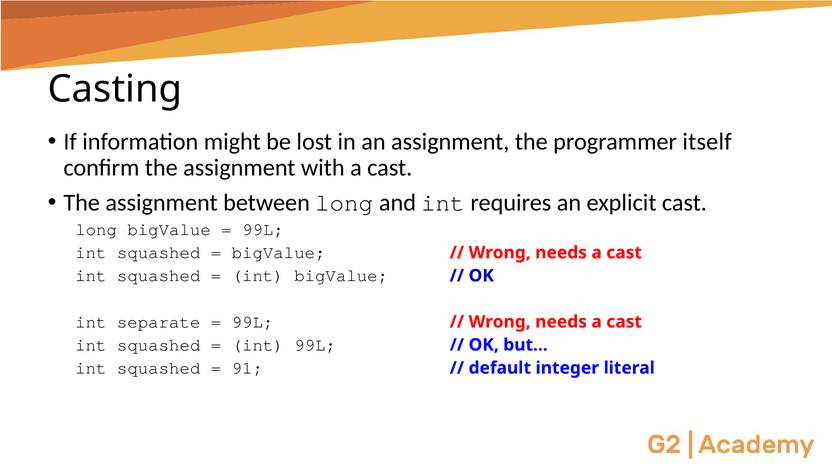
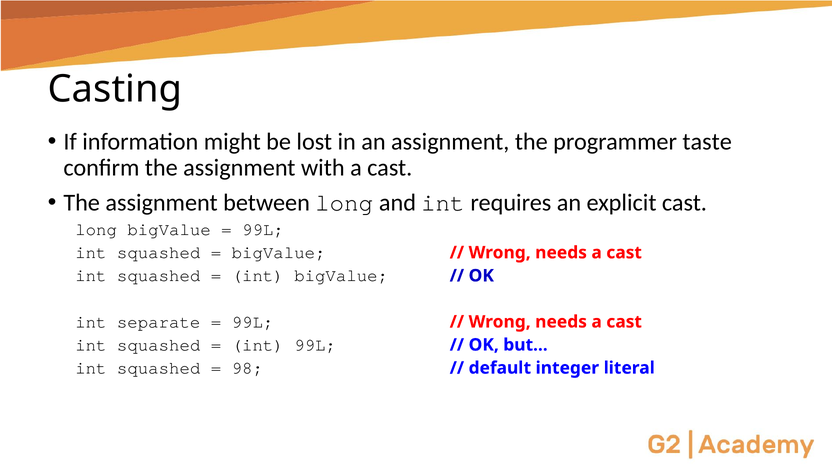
itself: itself -> taste
91: 91 -> 98
